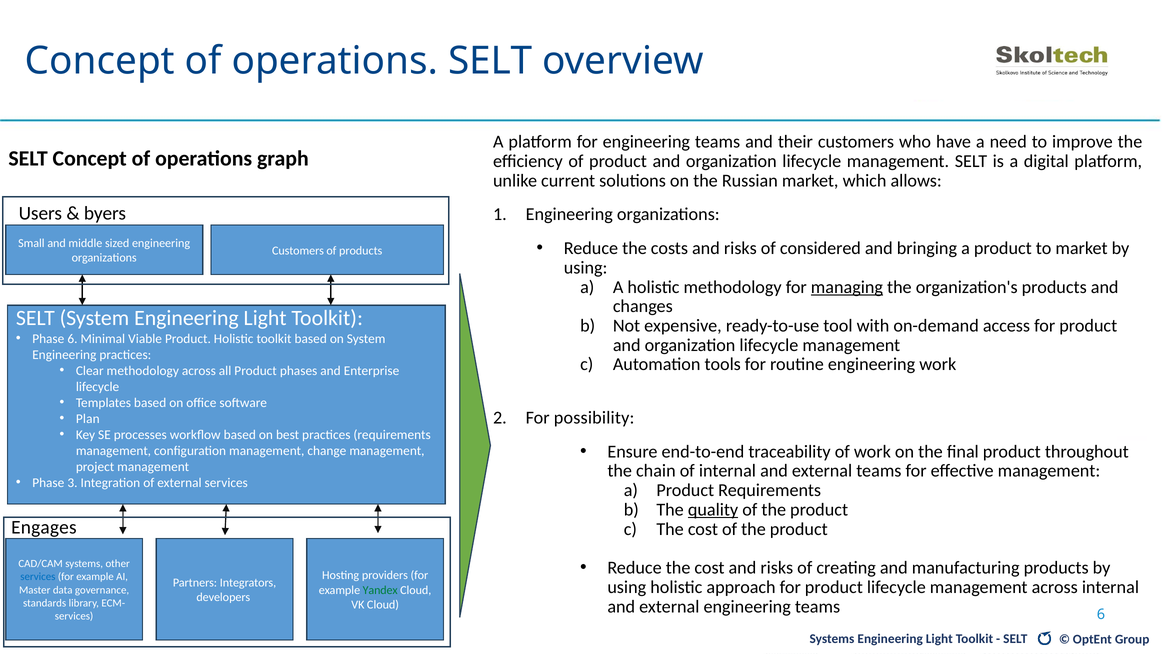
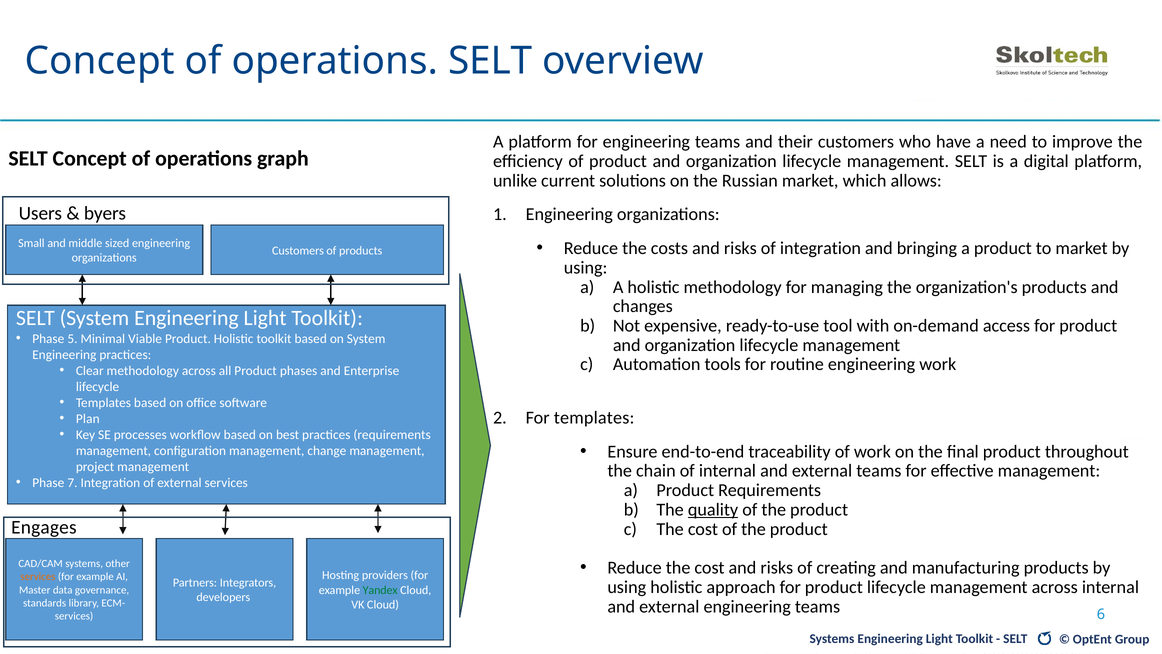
of considered: considered -> integration
managing underline: present -> none
Phase 6: 6 -> 5
For possibility: possibility -> templates
3: 3 -> 7
services at (38, 576) colour: blue -> orange
